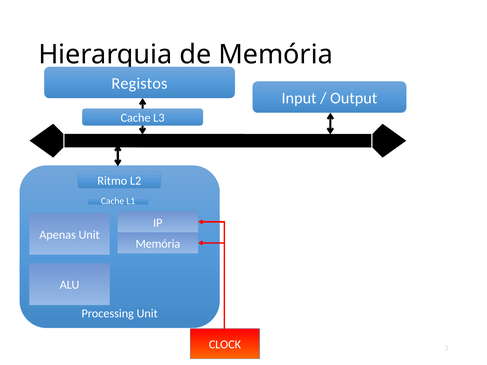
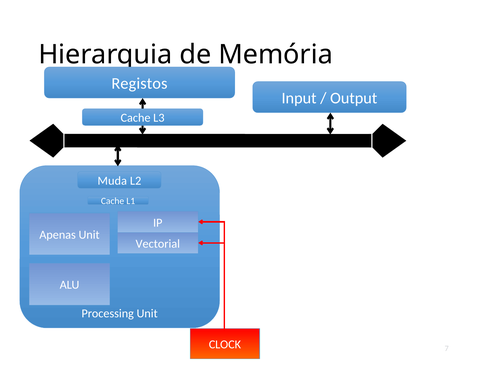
Ritmo: Ritmo -> Muda
Memória at (158, 244): Memória -> Vectorial
